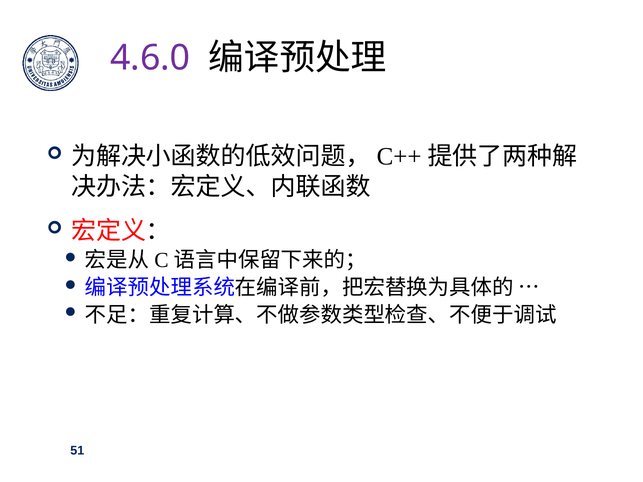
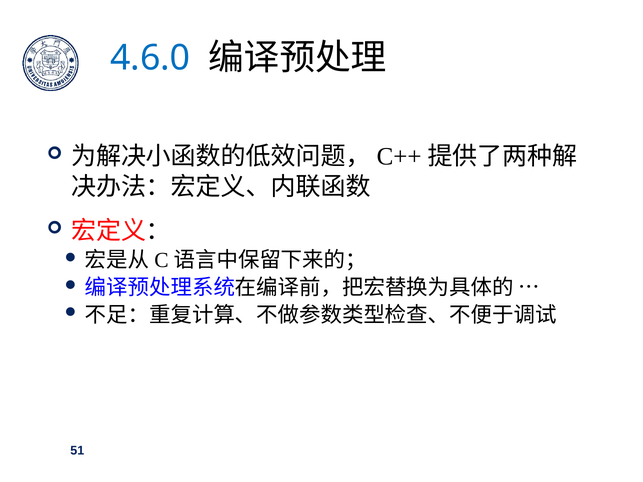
4.6.0 colour: purple -> blue
